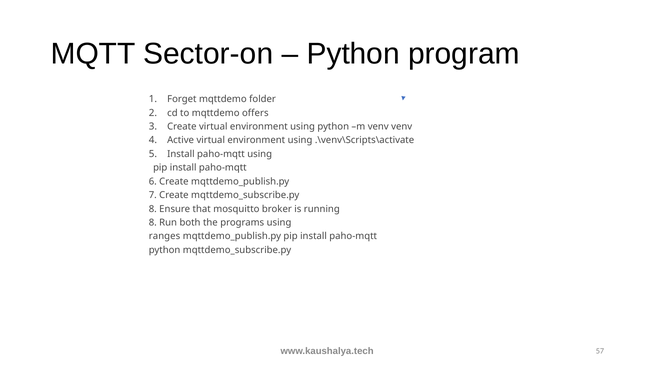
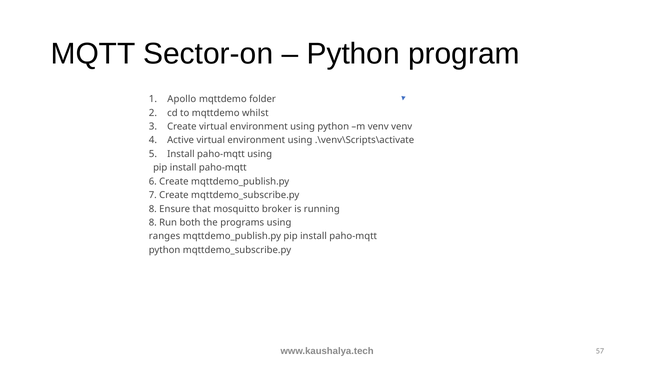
Forget: Forget -> Apollo
offers: offers -> whilst
